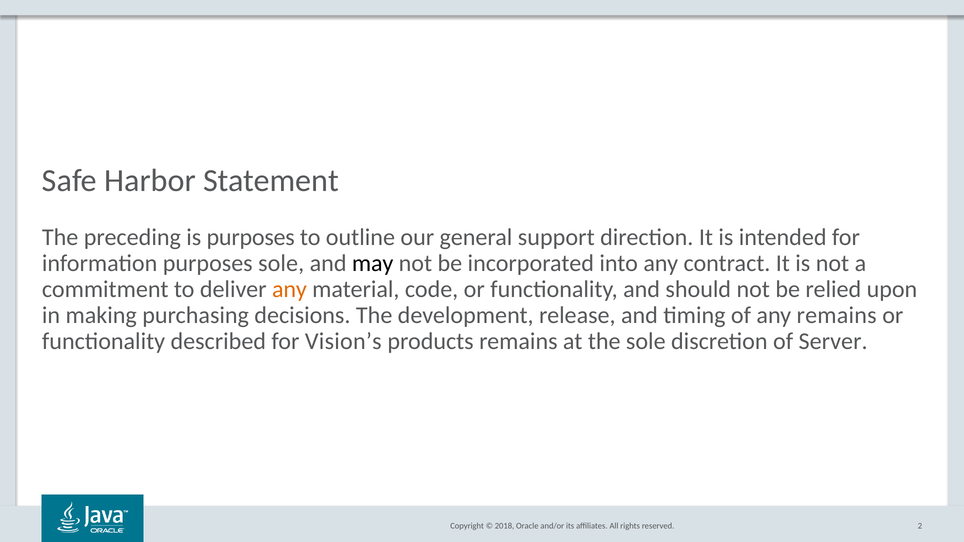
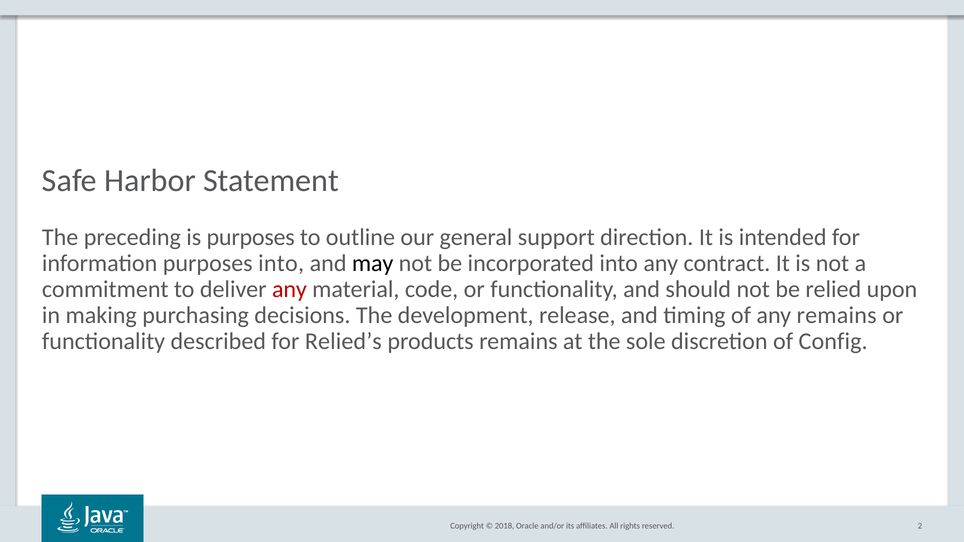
purposes sole: sole -> into
any at (289, 290) colour: orange -> red
Vision’s: Vision’s -> Relied’s
Server: Server -> Config
